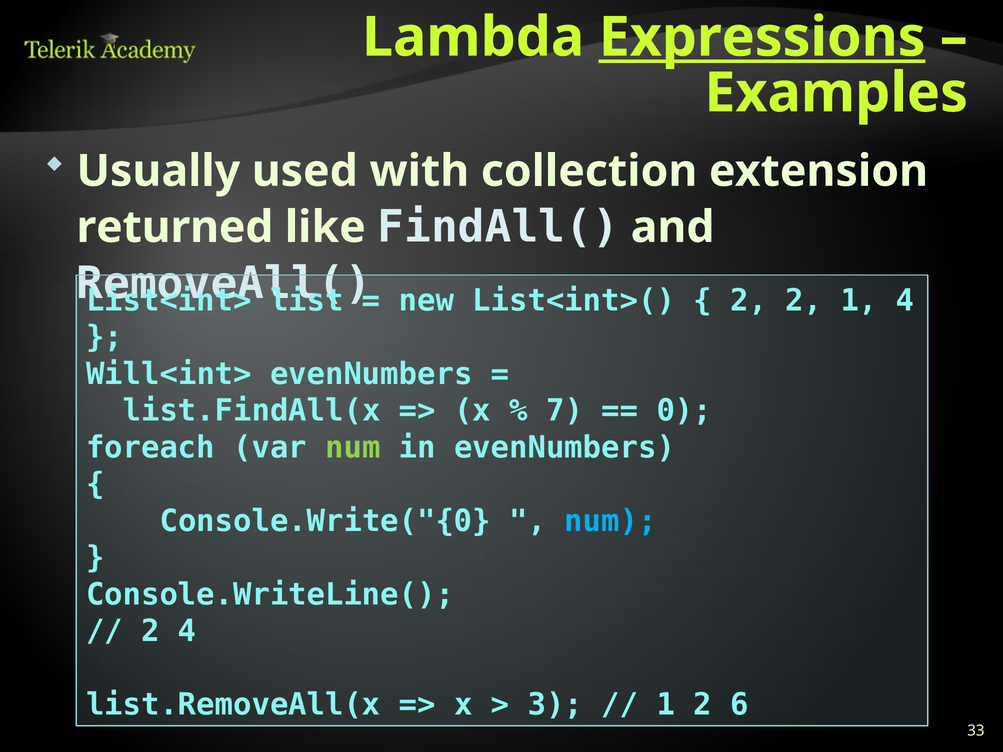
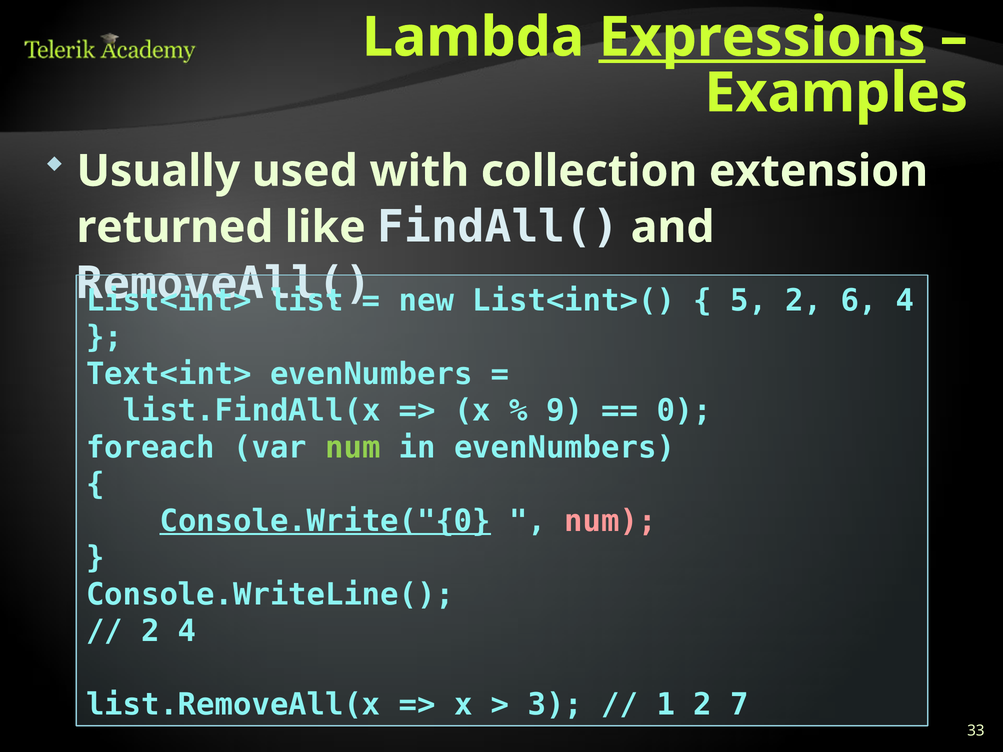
2 at (749, 301): 2 -> 5
2 1: 1 -> 6
Will<int>: Will<int> -> Text<int>
7: 7 -> 9
Console.Write("{0 underline: none -> present
num at (610, 521) colour: light blue -> pink
6: 6 -> 7
